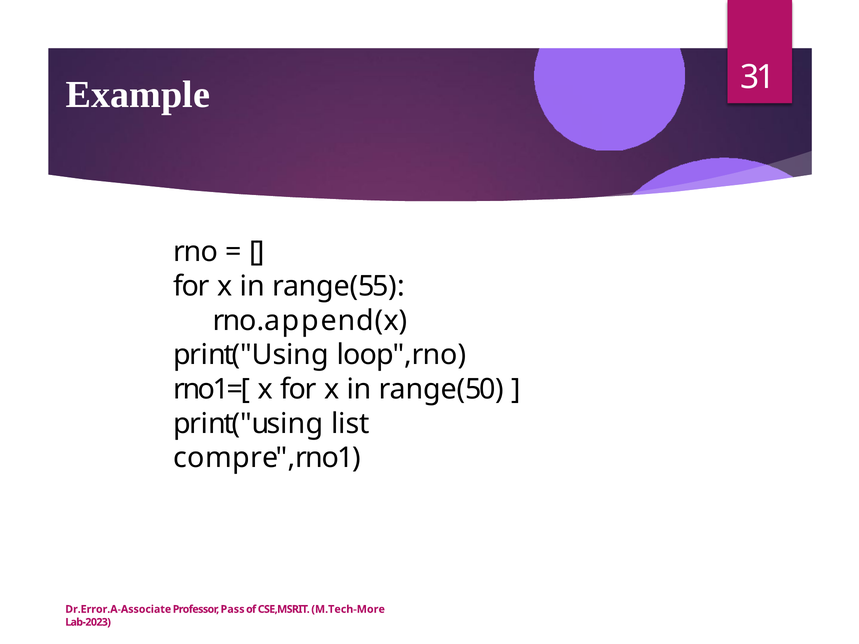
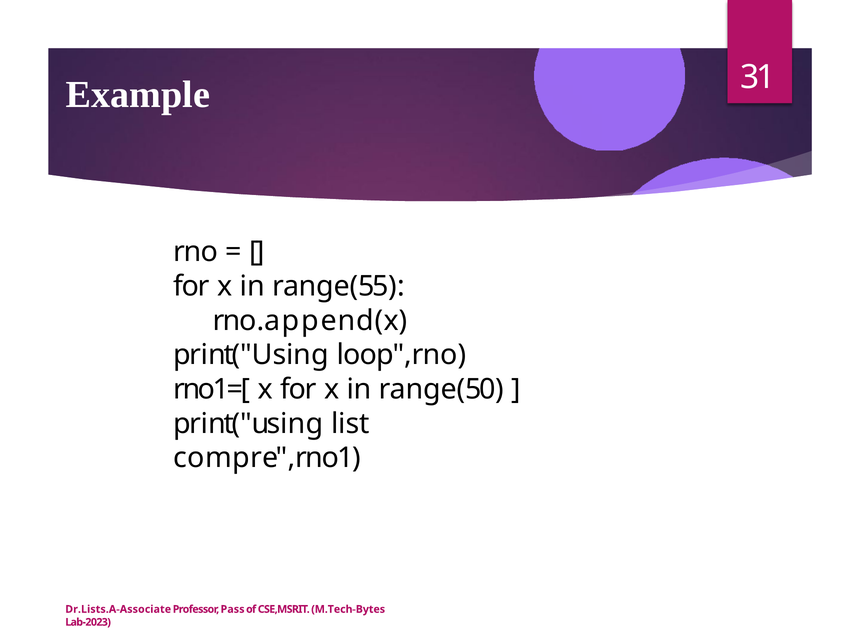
Dr.Error.A-Associate: Dr.Error.A-Associate -> Dr.Lists.A-Associate
M.Tech-More: M.Tech-More -> M.Tech-Bytes
